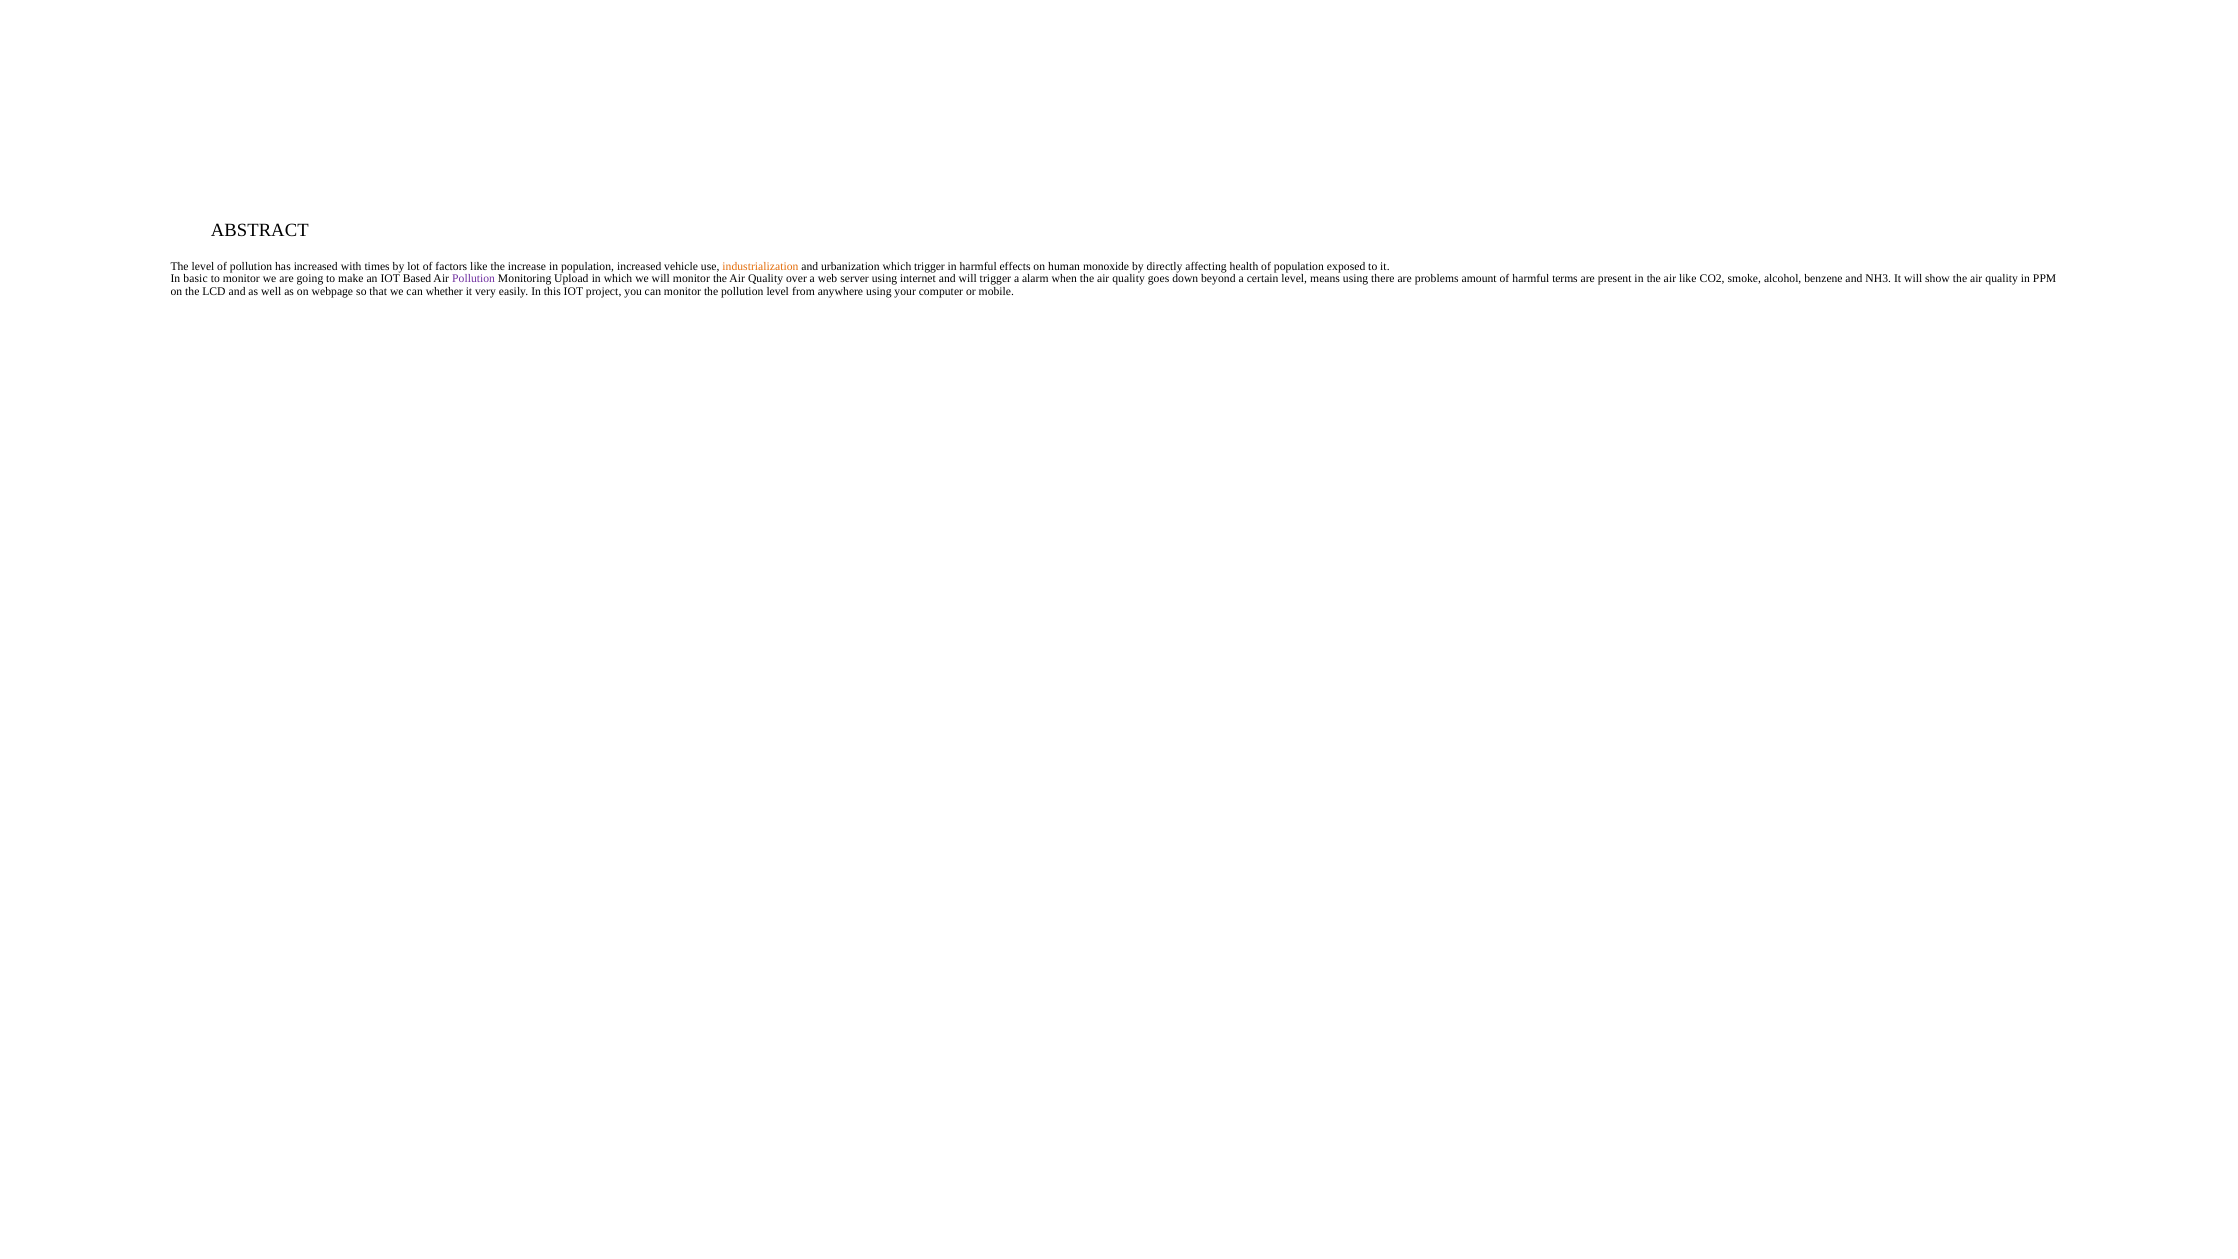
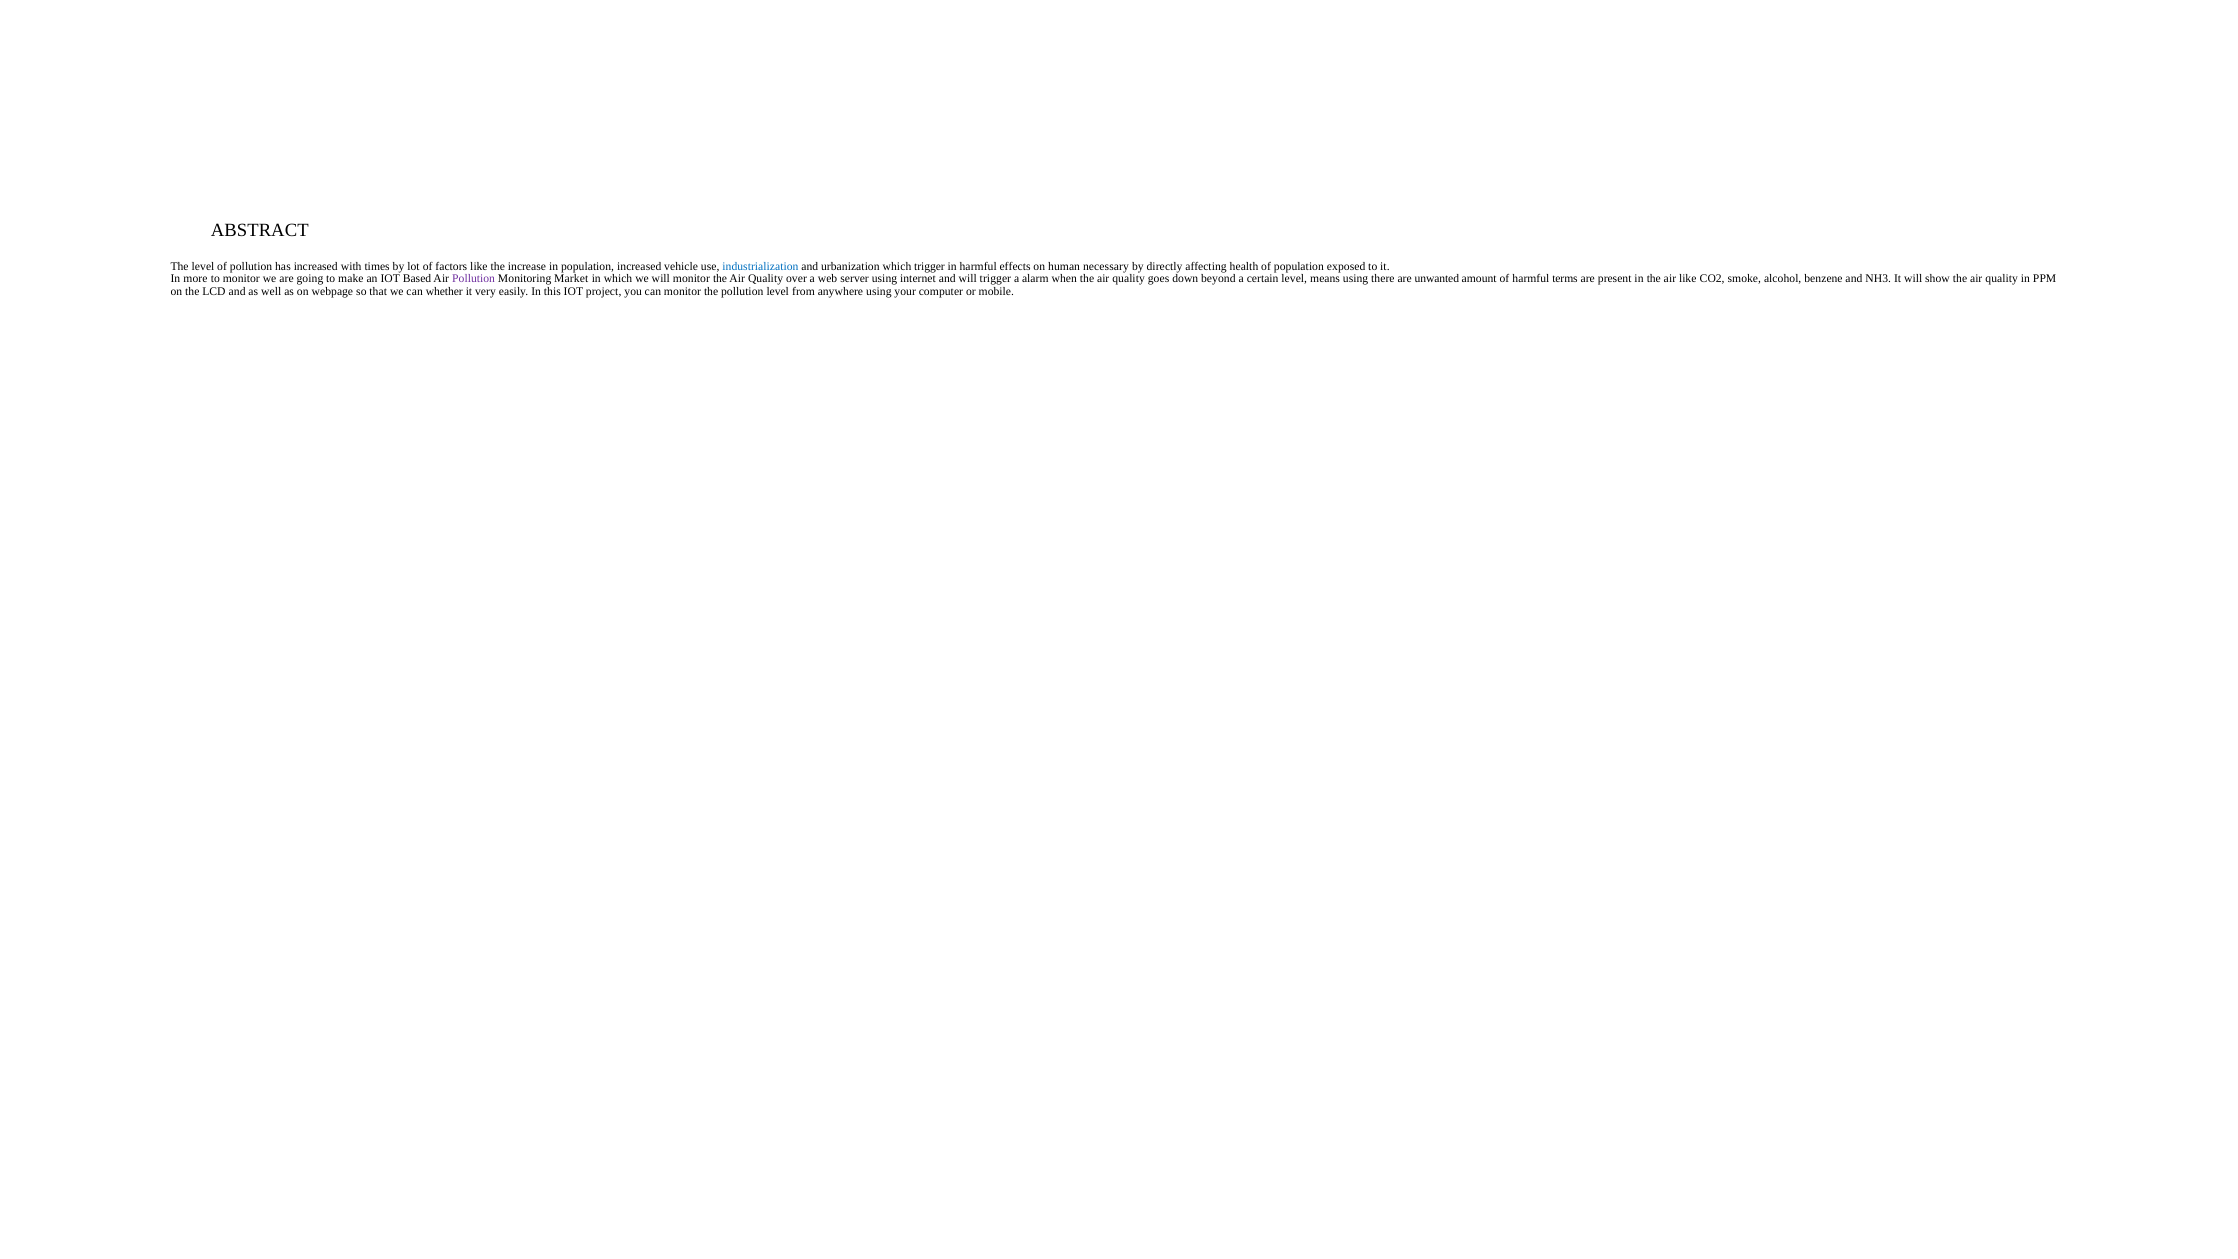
industrialization colour: orange -> blue
monoxide: monoxide -> necessary
basic: basic -> more
Upload: Upload -> Market
problems: problems -> unwanted
